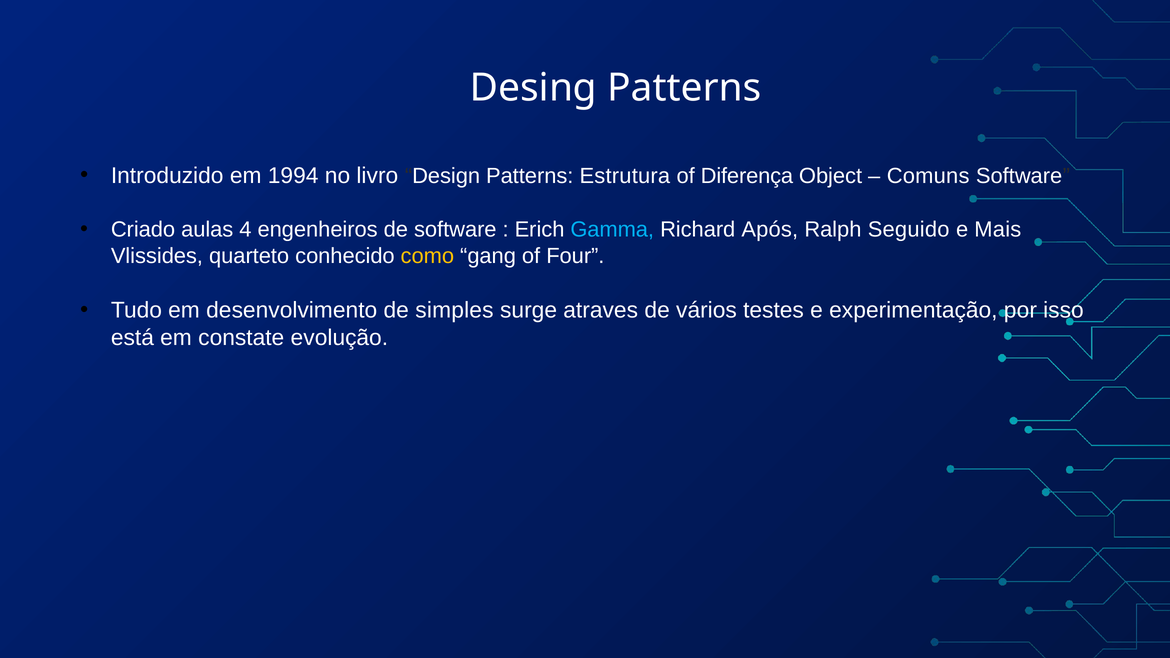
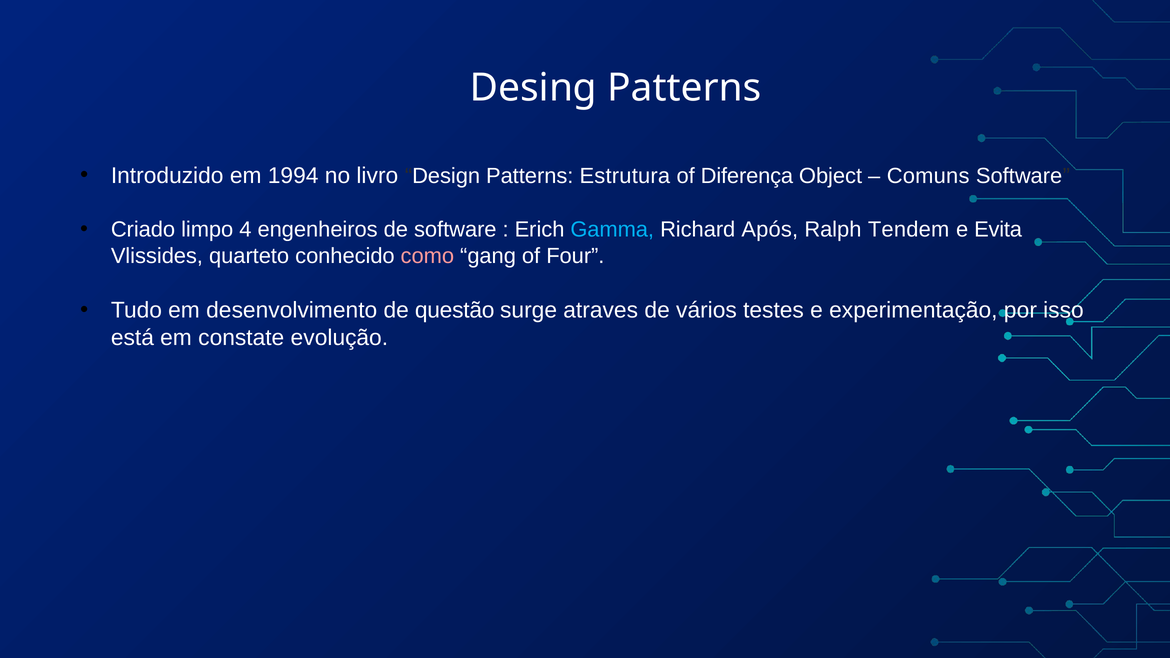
aulas: aulas -> limpo
Seguido: Seguido -> Tendem
Mais: Mais -> Evita
como colour: yellow -> pink
simples: simples -> questão
